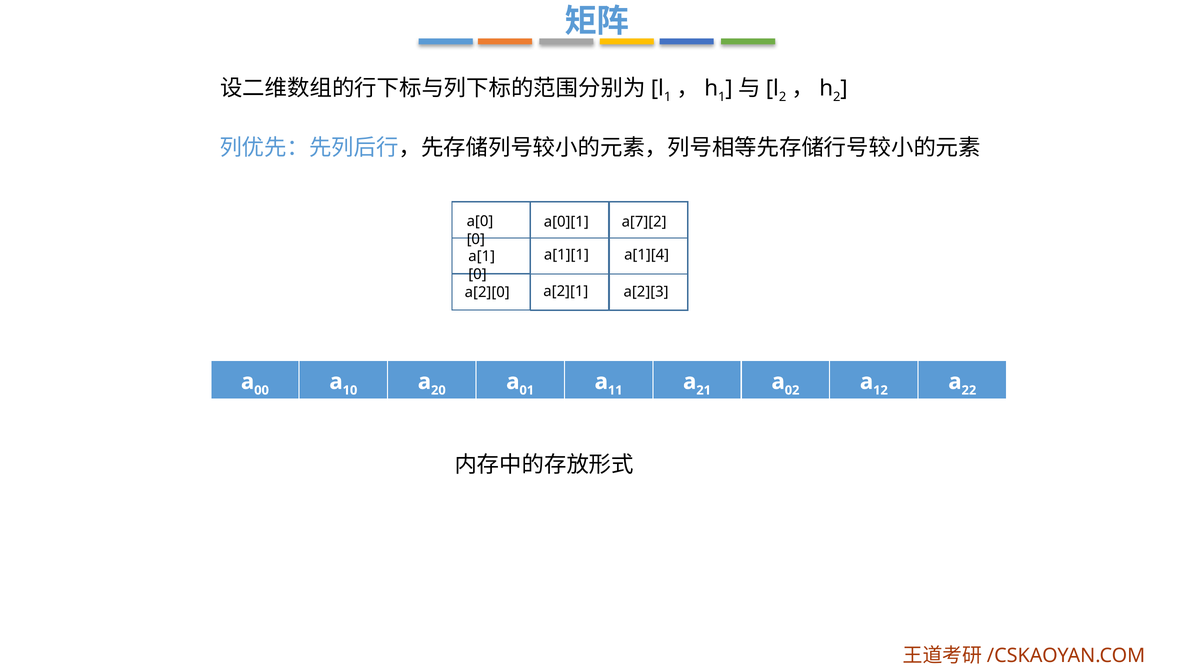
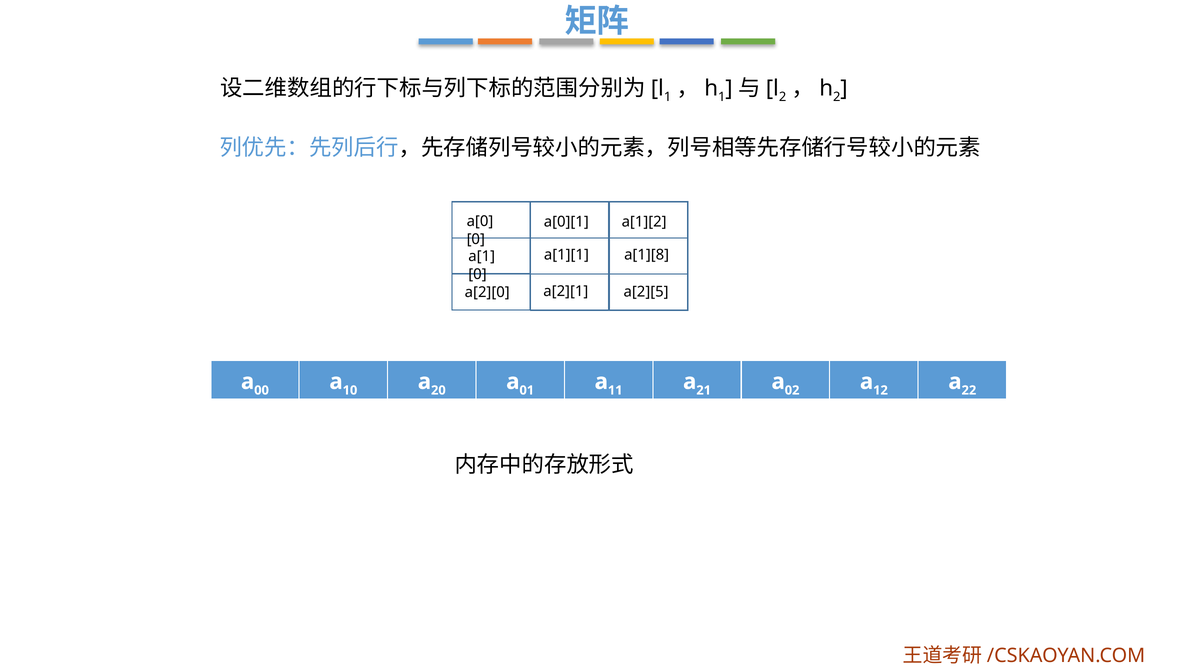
a[7][2: a[7][2 -> a[1][2
a[1][4: a[1][4 -> a[1][8
a[2][3: a[2][3 -> a[2][5
